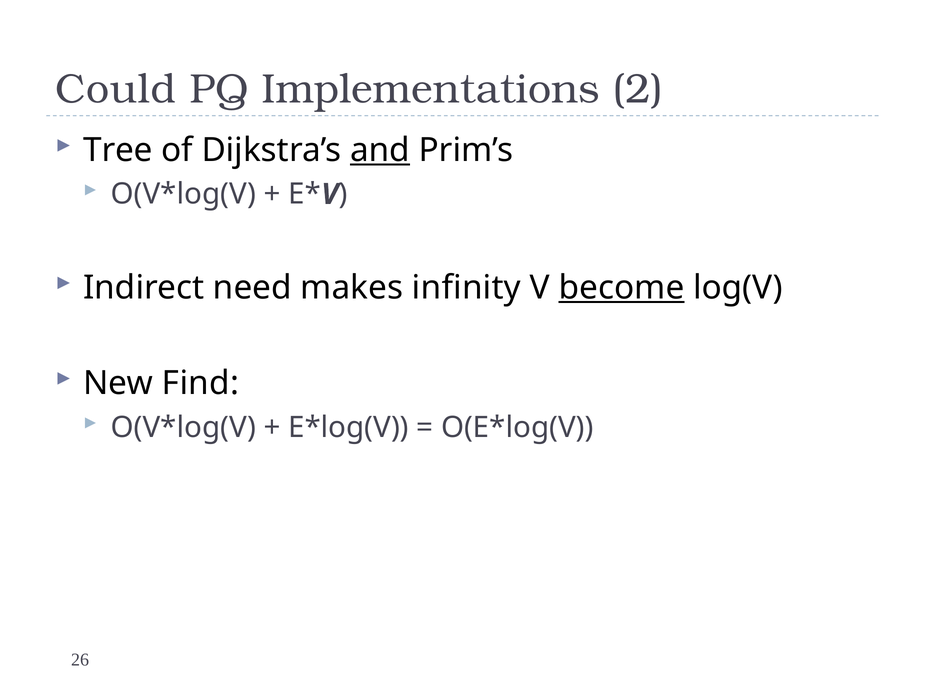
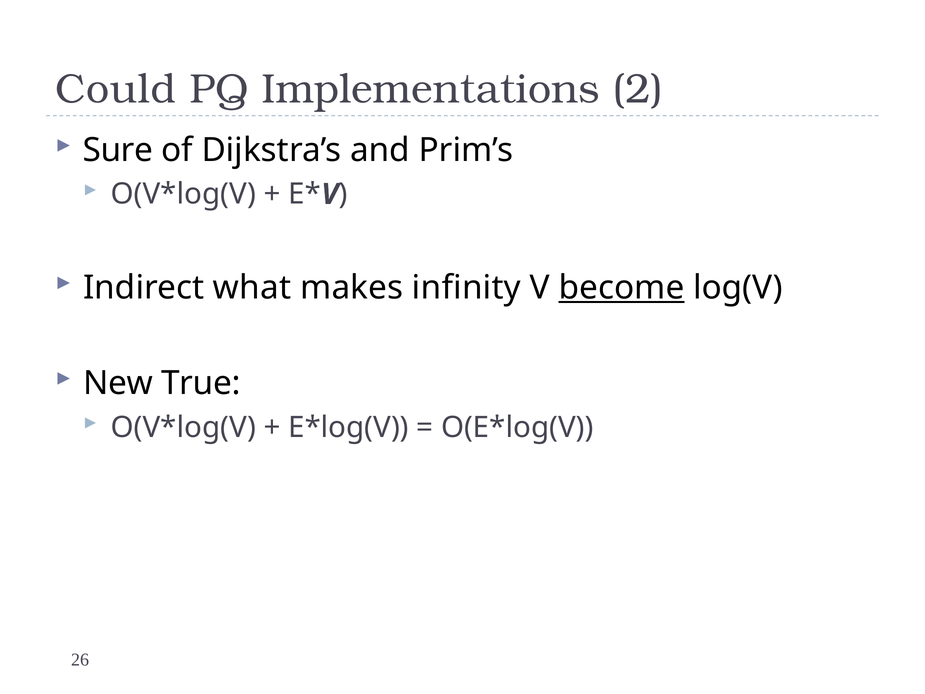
Tree: Tree -> Sure
and underline: present -> none
need: need -> what
Find: Find -> True
